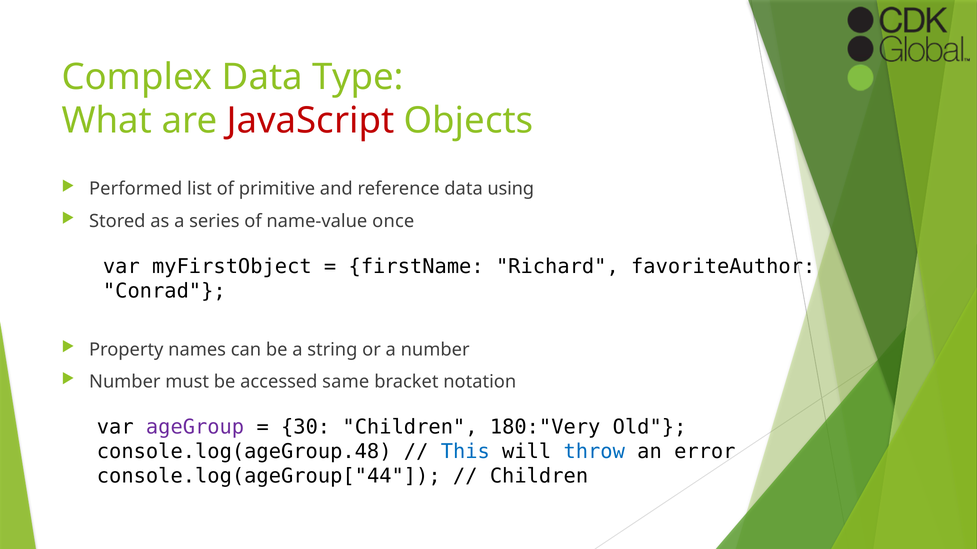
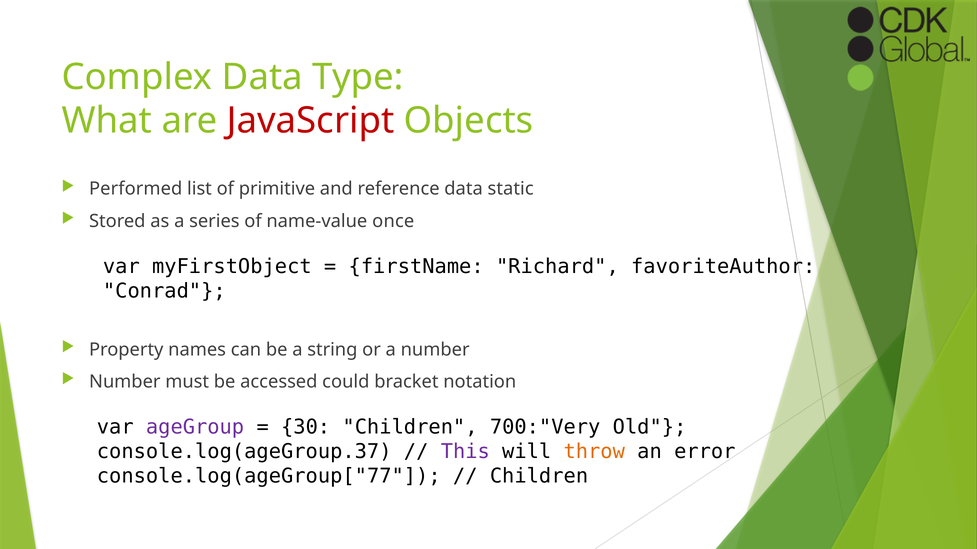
using: using -> static
same: same -> could
180:"Very: 180:"Very -> 700:"Very
console.log(ageGroup.48: console.log(ageGroup.48 -> console.log(ageGroup.37
This colour: blue -> purple
throw colour: blue -> orange
console.log(ageGroup["44: console.log(ageGroup["44 -> console.log(ageGroup["77
